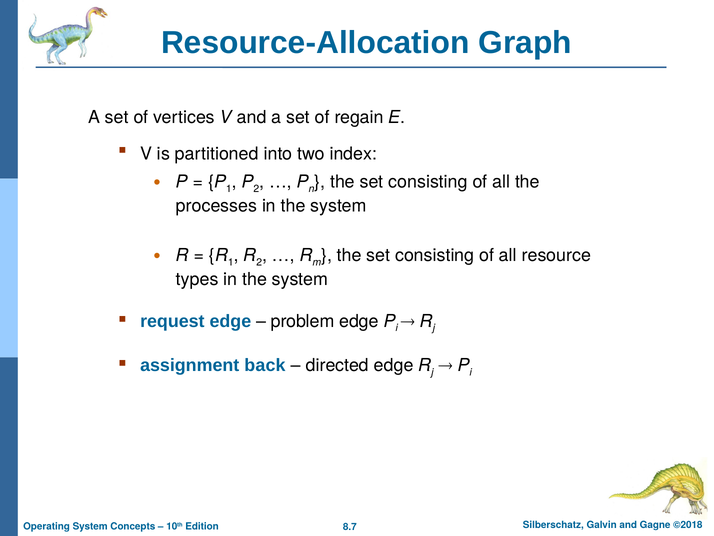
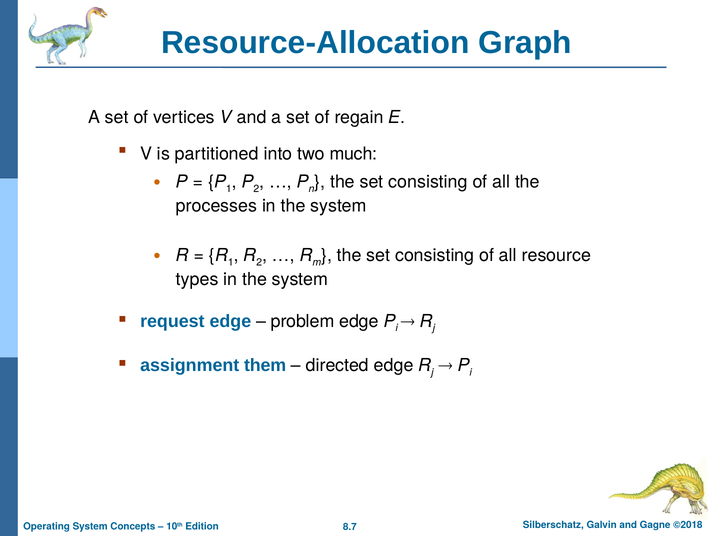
index: index -> much
back: back -> them
